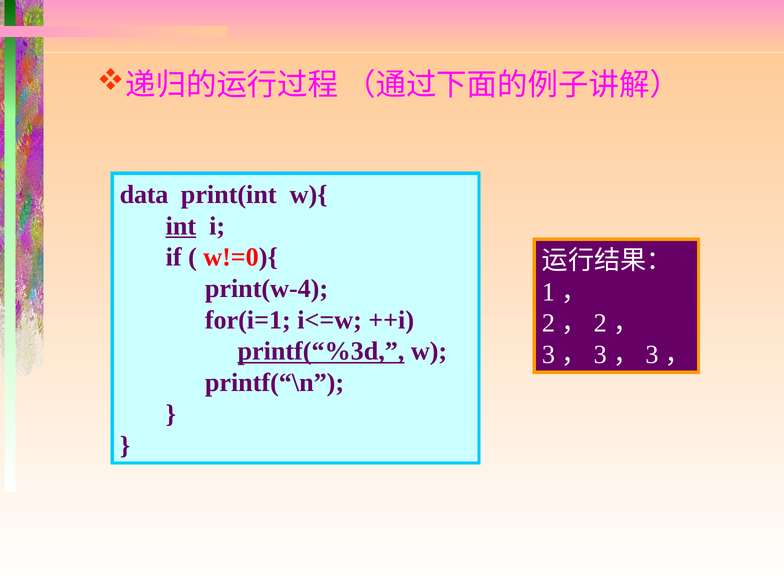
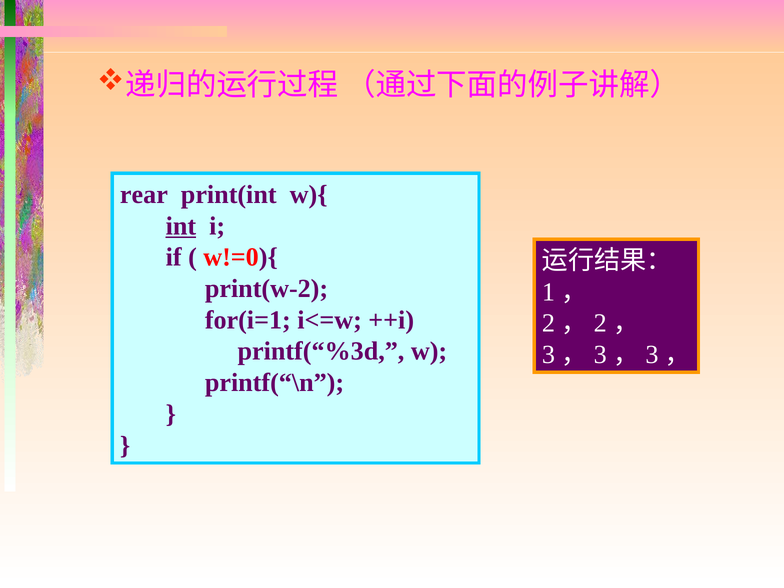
data: data -> rear
print(w-4: print(w-4 -> print(w-2
printf(“%3d underline: present -> none
